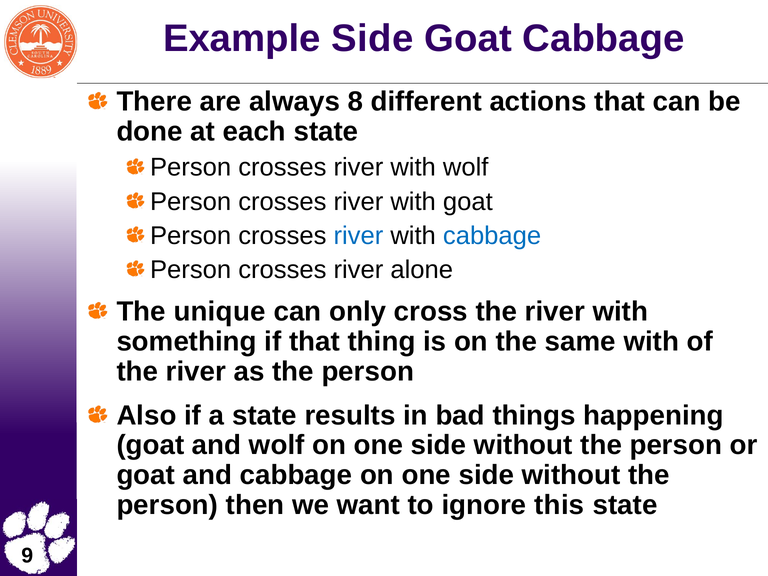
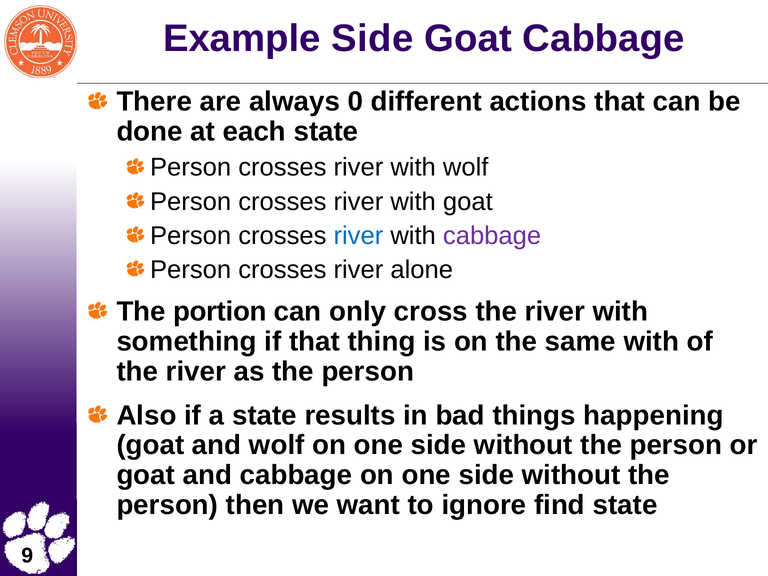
8: 8 -> 0
cabbage at (492, 236) colour: blue -> purple
unique: unique -> portion
this: this -> find
